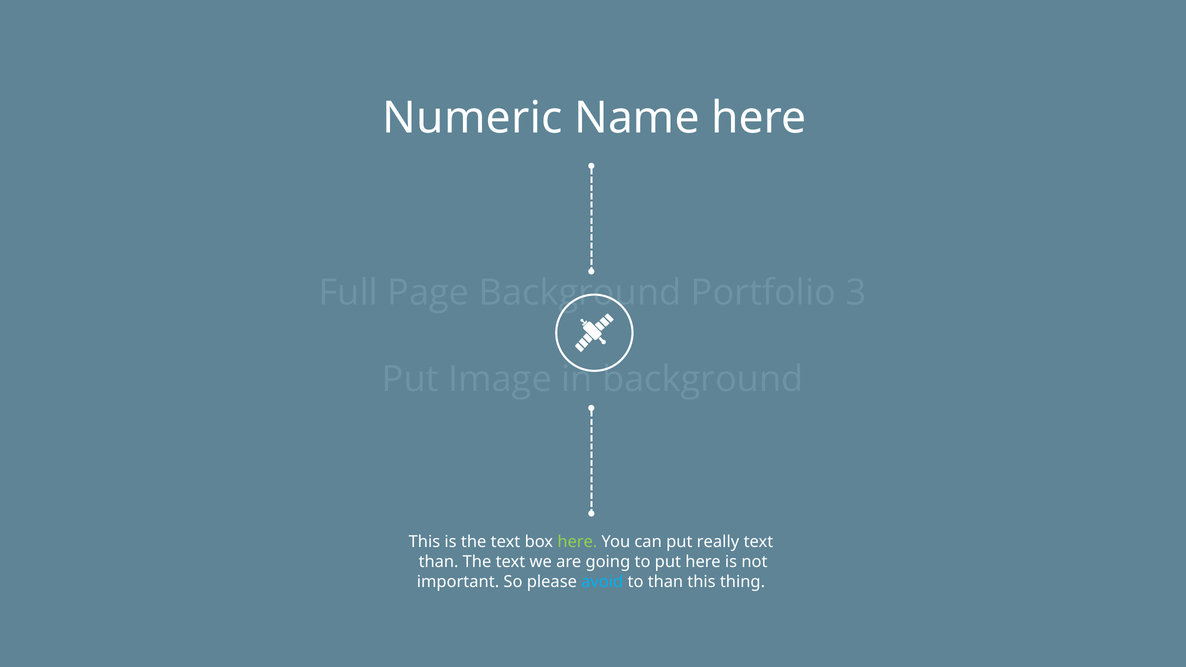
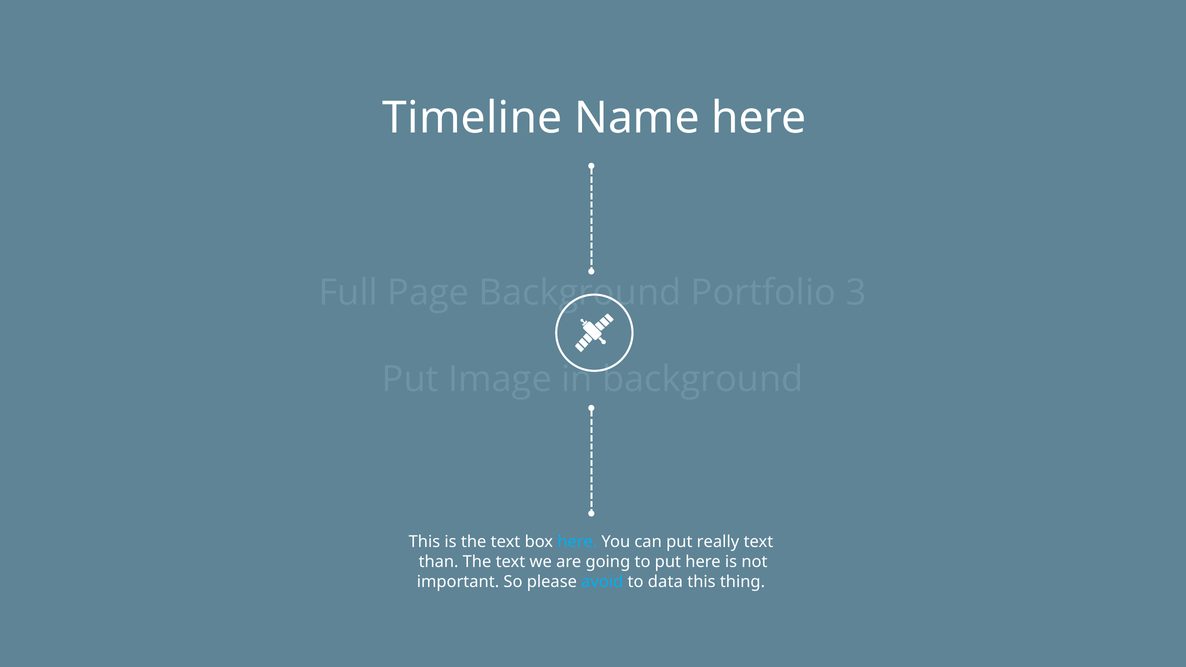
Numeric: Numeric -> Timeline
here at (577, 542) colour: light green -> light blue
to than: than -> data
